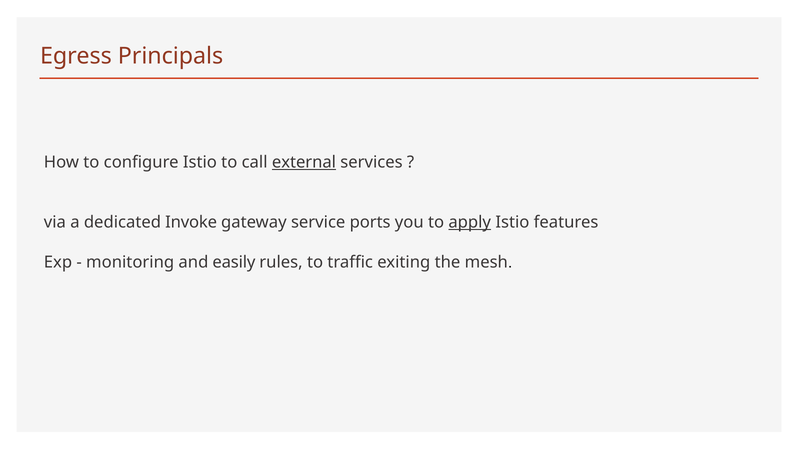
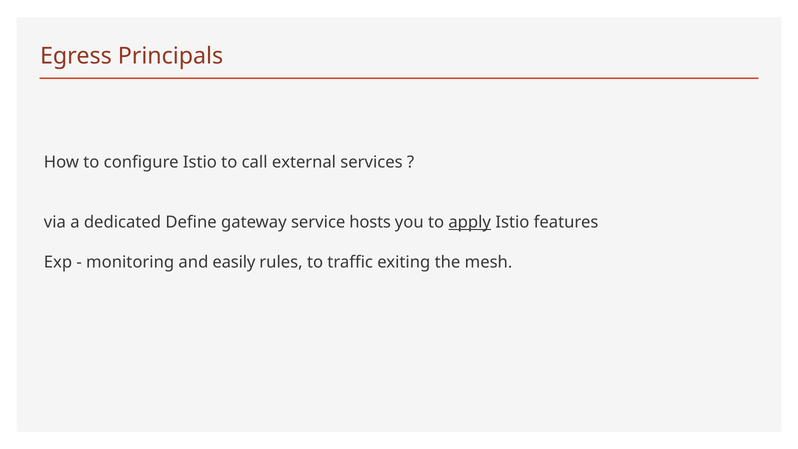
external underline: present -> none
Invoke: Invoke -> Define
ports: ports -> hosts
